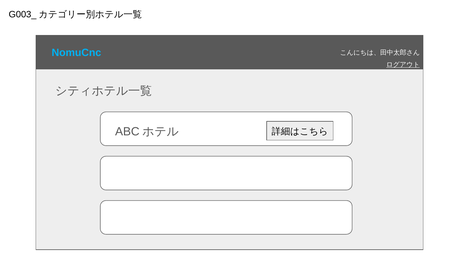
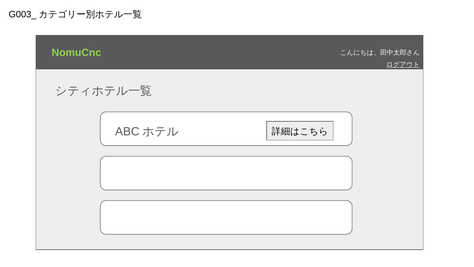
NomuCnc colour: light blue -> light green
